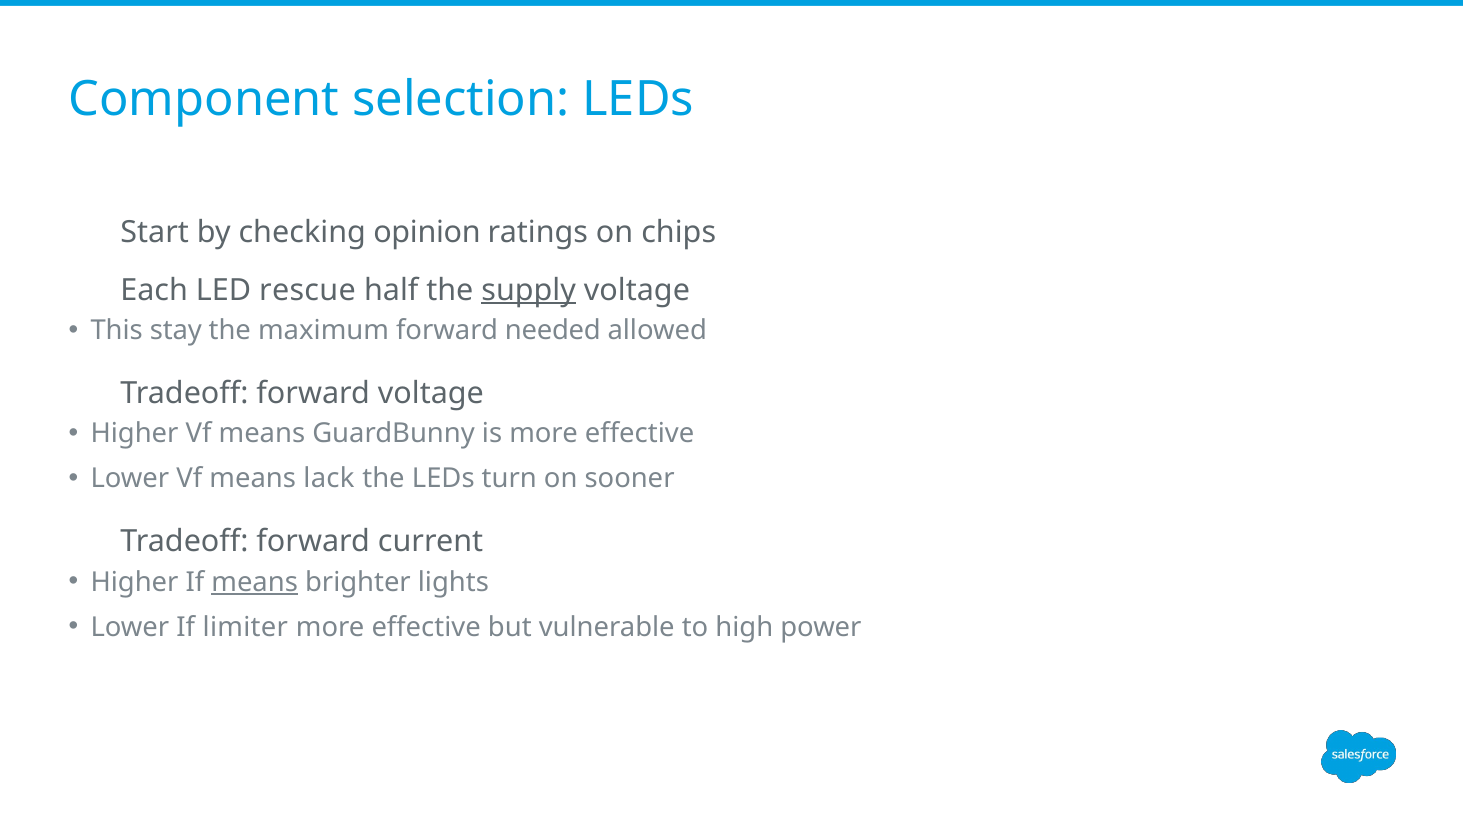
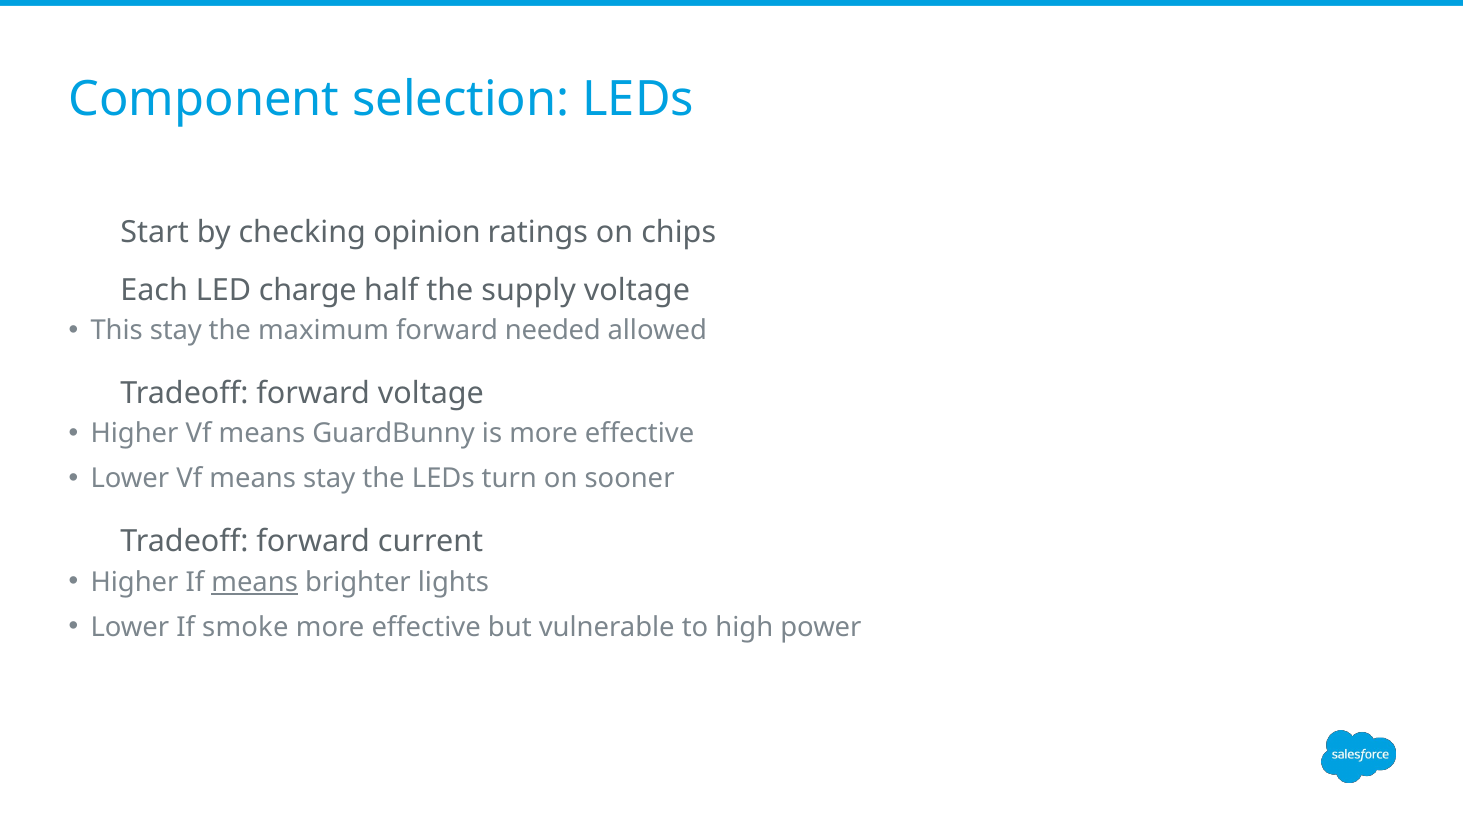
rescue: rescue -> charge
supply underline: present -> none
means lack: lack -> stay
limiter: limiter -> smoke
